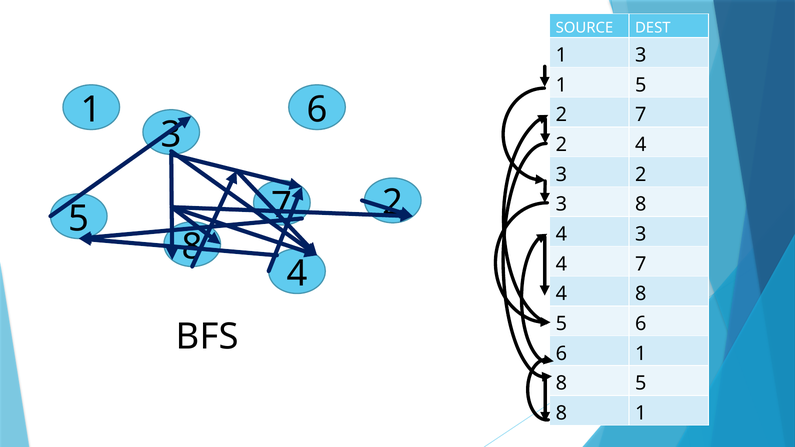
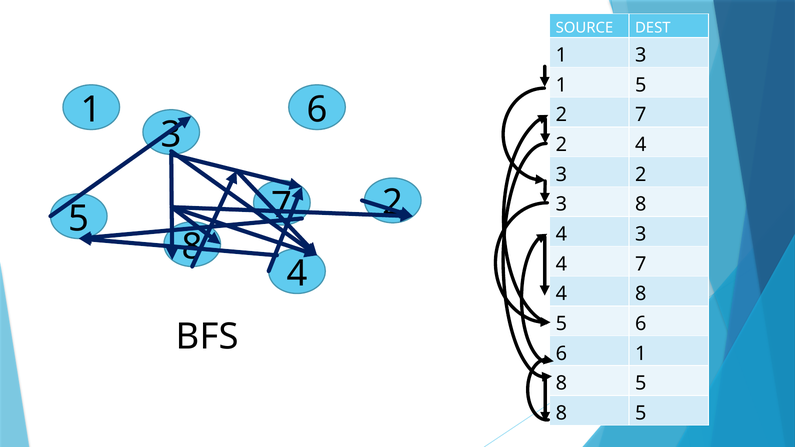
1 at (641, 413): 1 -> 5
